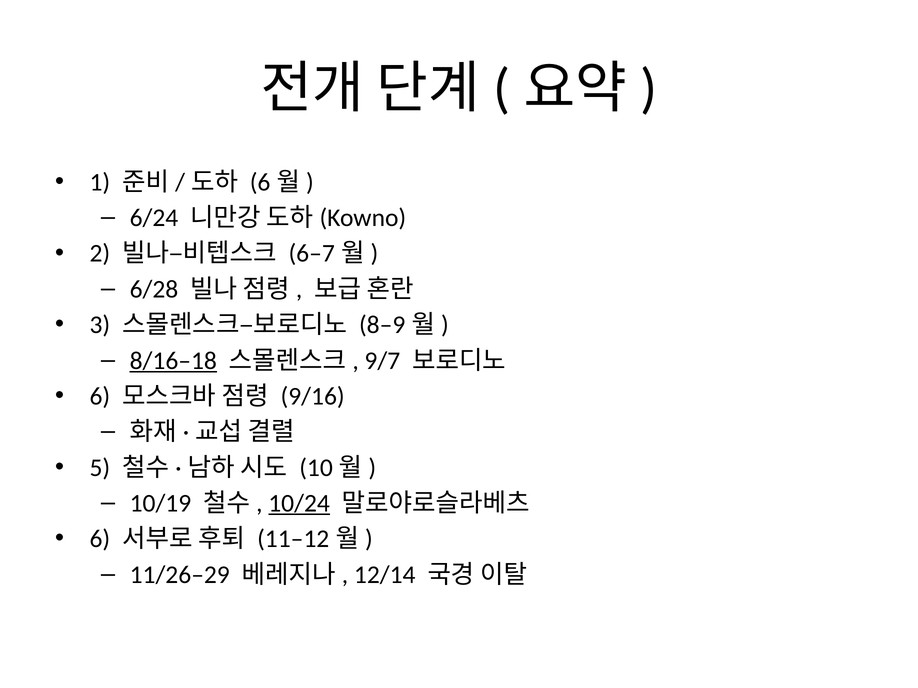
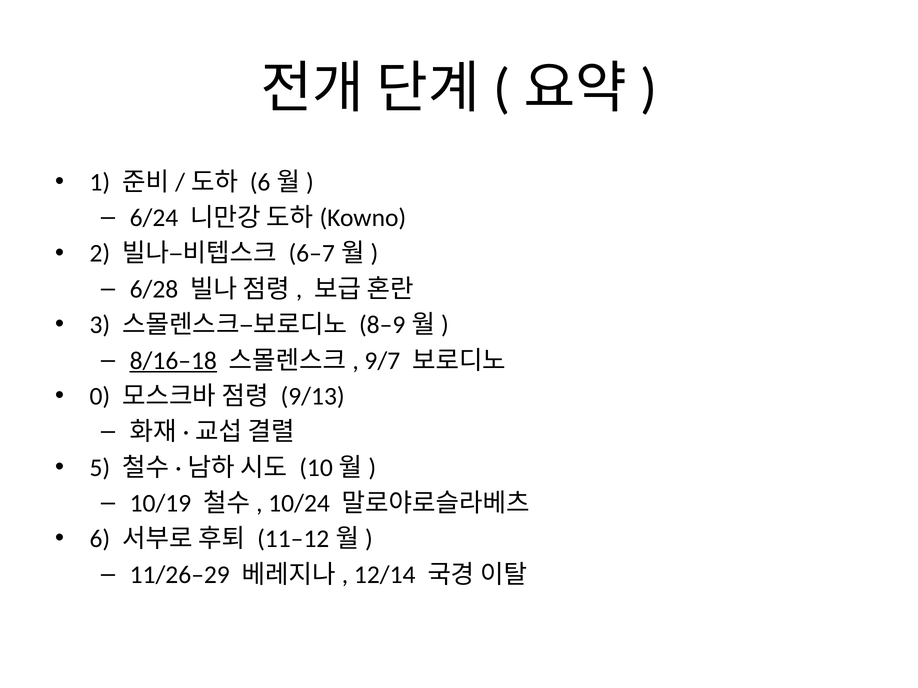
6 at (100, 397): 6 -> 0
9/16: 9/16 -> 9/13
10/24 underline: present -> none
